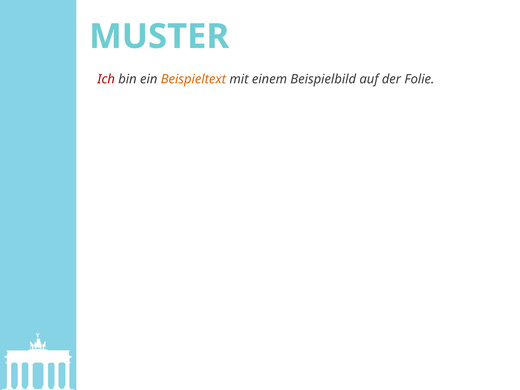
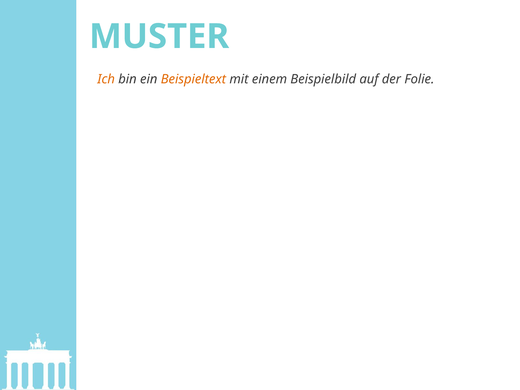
Ich colour: red -> orange
